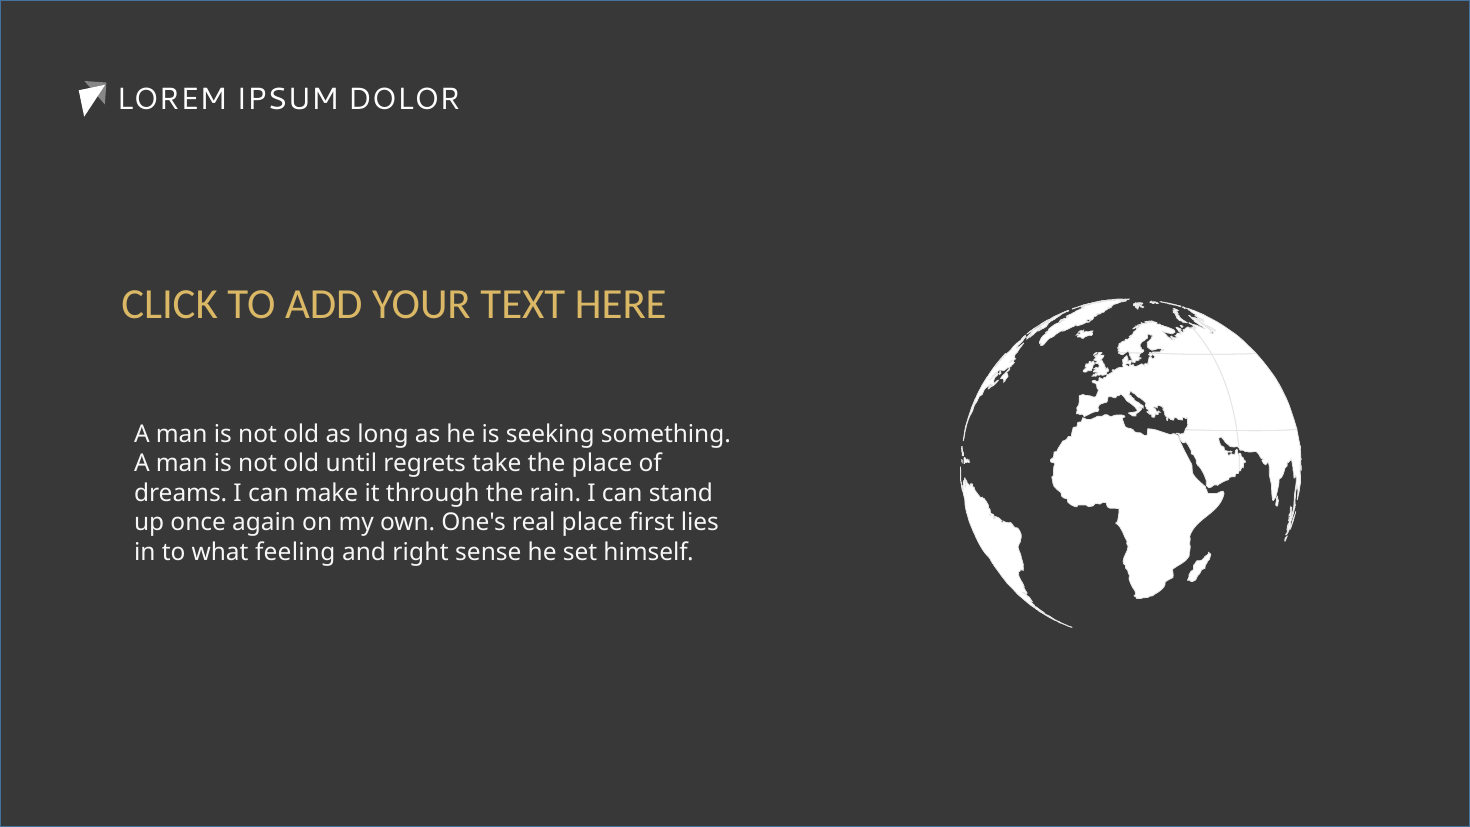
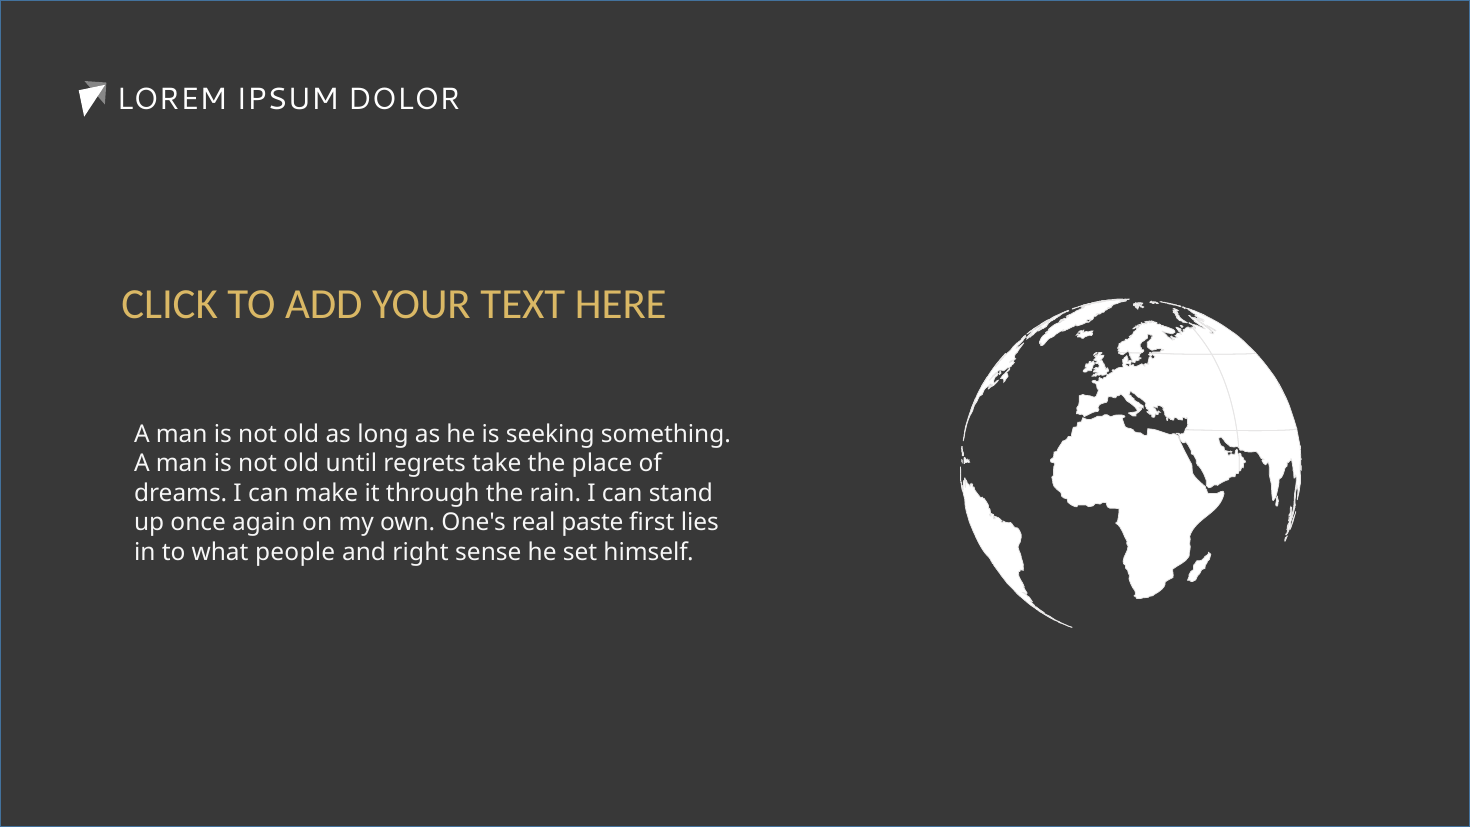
real place: place -> paste
feeling: feeling -> people
